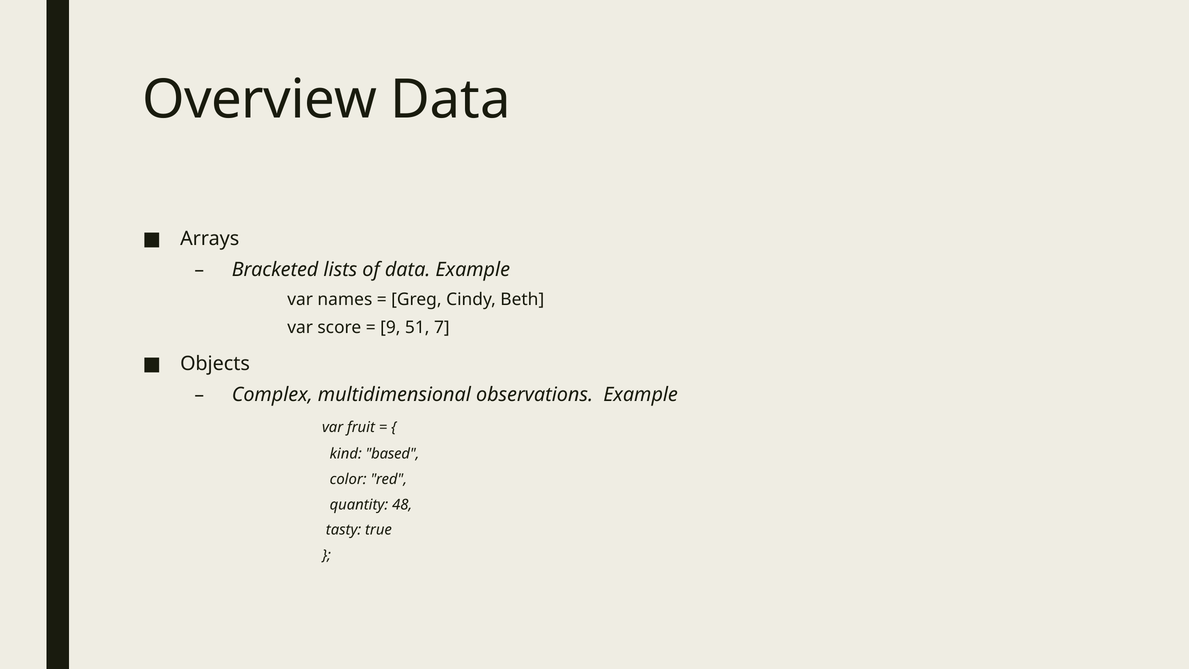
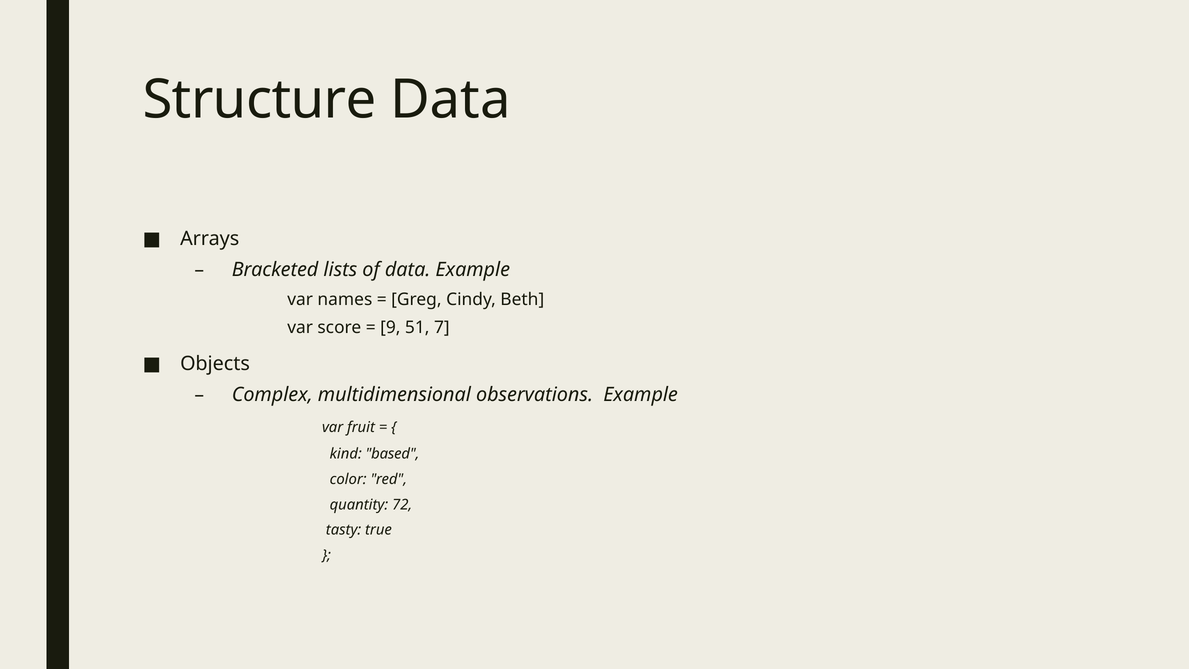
Overview: Overview -> Structure
48: 48 -> 72
